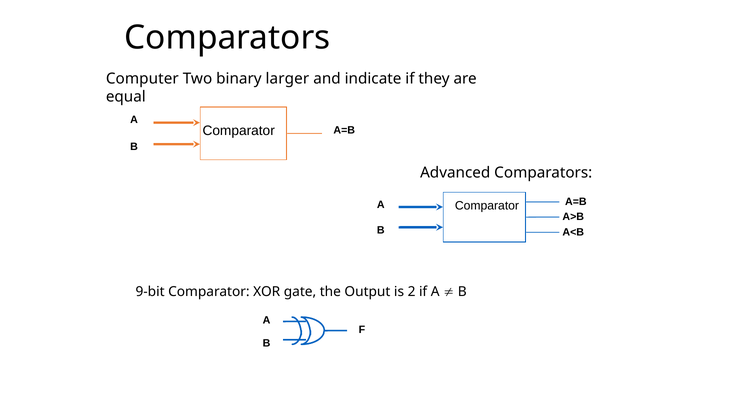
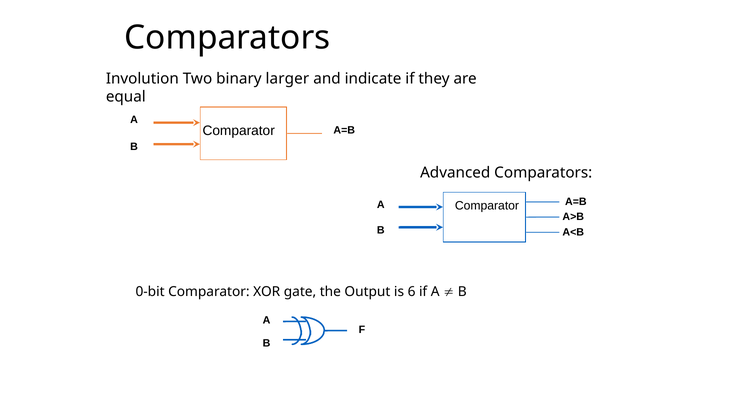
Computer: Computer -> Involution
9-bit: 9-bit -> 0-bit
2: 2 -> 6
